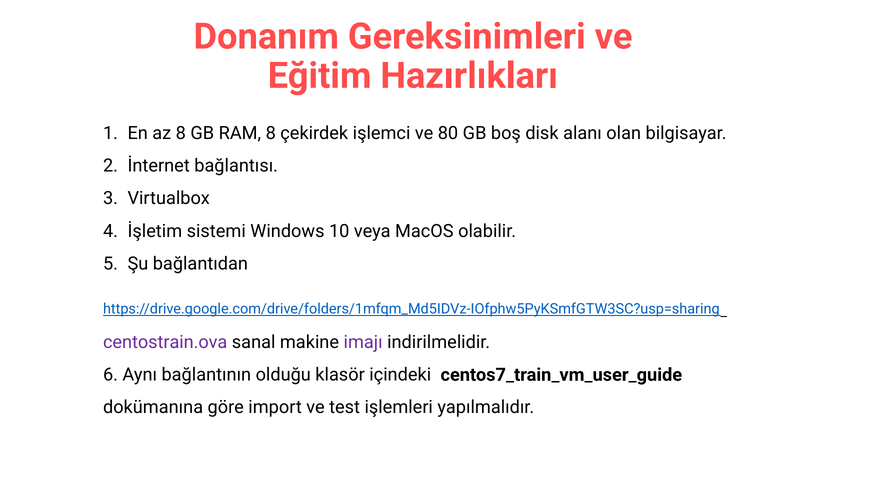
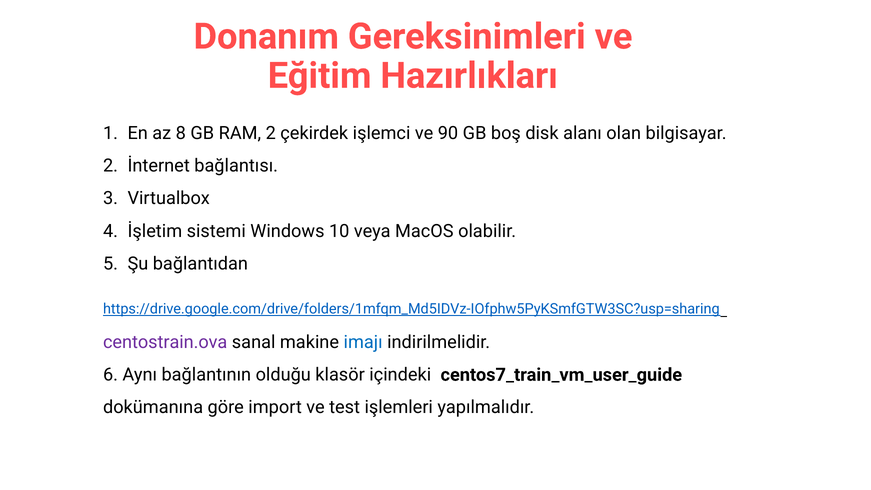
RAM 8: 8 -> 2
80: 80 -> 90
imajı colour: purple -> blue
